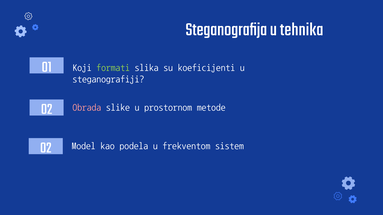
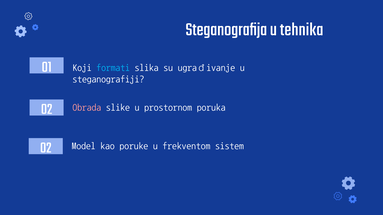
formati colour: light green -> light blue
koeficijenti: koeficijenti -> ugrađivanje
metode: metode -> poruka
podela: podela -> poruke
